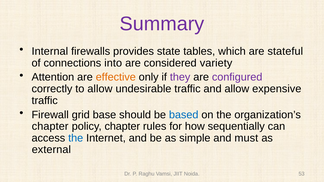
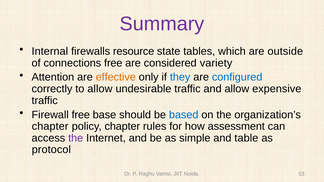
provides: provides -> resource
stateful: stateful -> outside
connections into: into -> free
they colour: purple -> blue
configured colour: purple -> blue
Firewall grid: grid -> free
sequentially: sequentially -> assessment
the at (76, 138) colour: blue -> purple
must: must -> table
external: external -> protocol
